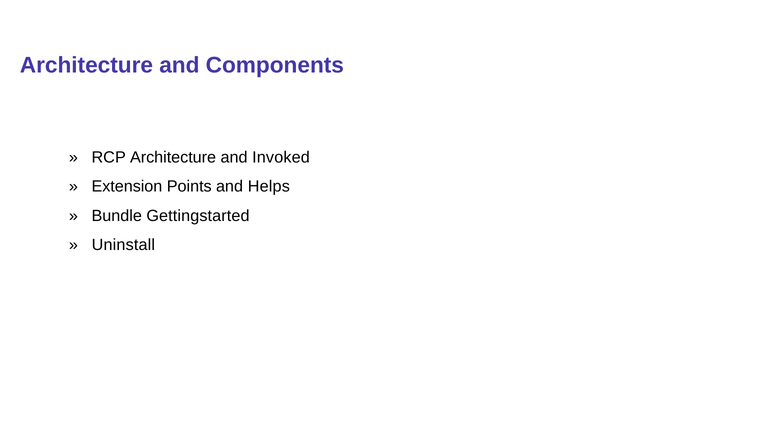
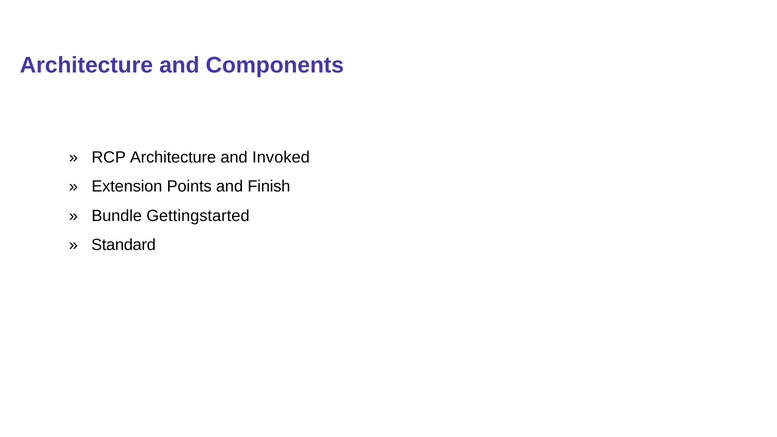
Helps: Helps -> Finish
Uninstall: Uninstall -> Standard
